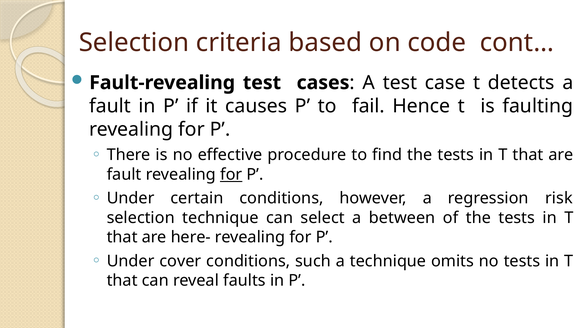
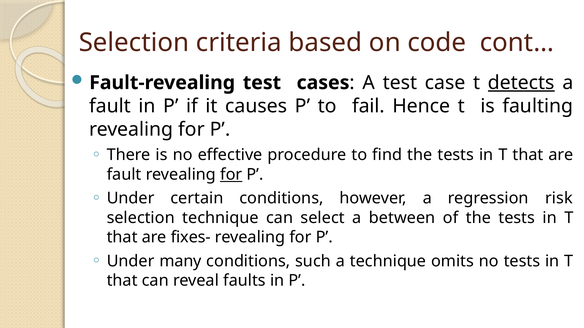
detects underline: none -> present
here-: here- -> fixes-
cover: cover -> many
